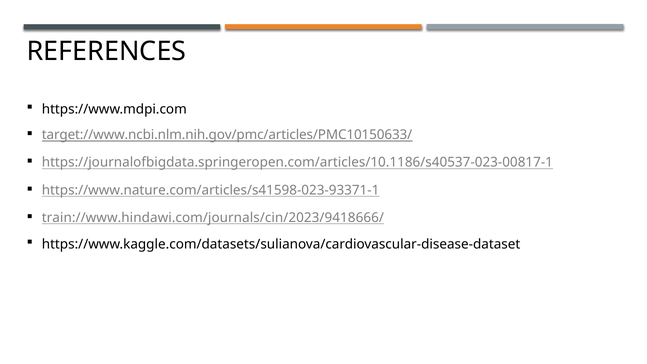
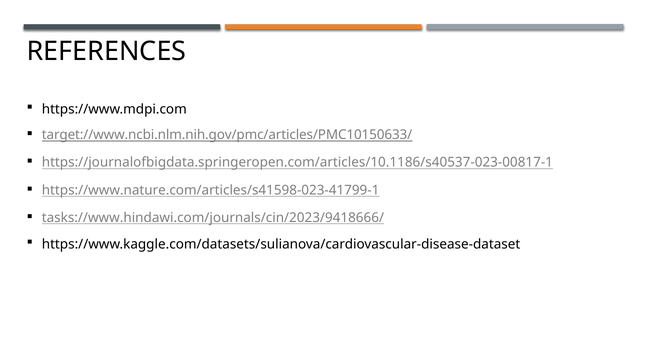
https://www.nature.com/articles/s41598-023-93371-1: https://www.nature.com/articles/s41598-023-93371-1 -> https://www.nature.com/articles/s41598-023-41799-1
train://www.hindawi.com/journals/cin/2023/9418666/: train://www.hindawi.com/journals/cin/2023/9418666/ -> tasks://www.hindawi.com/journals/cin/2023/9418666/
